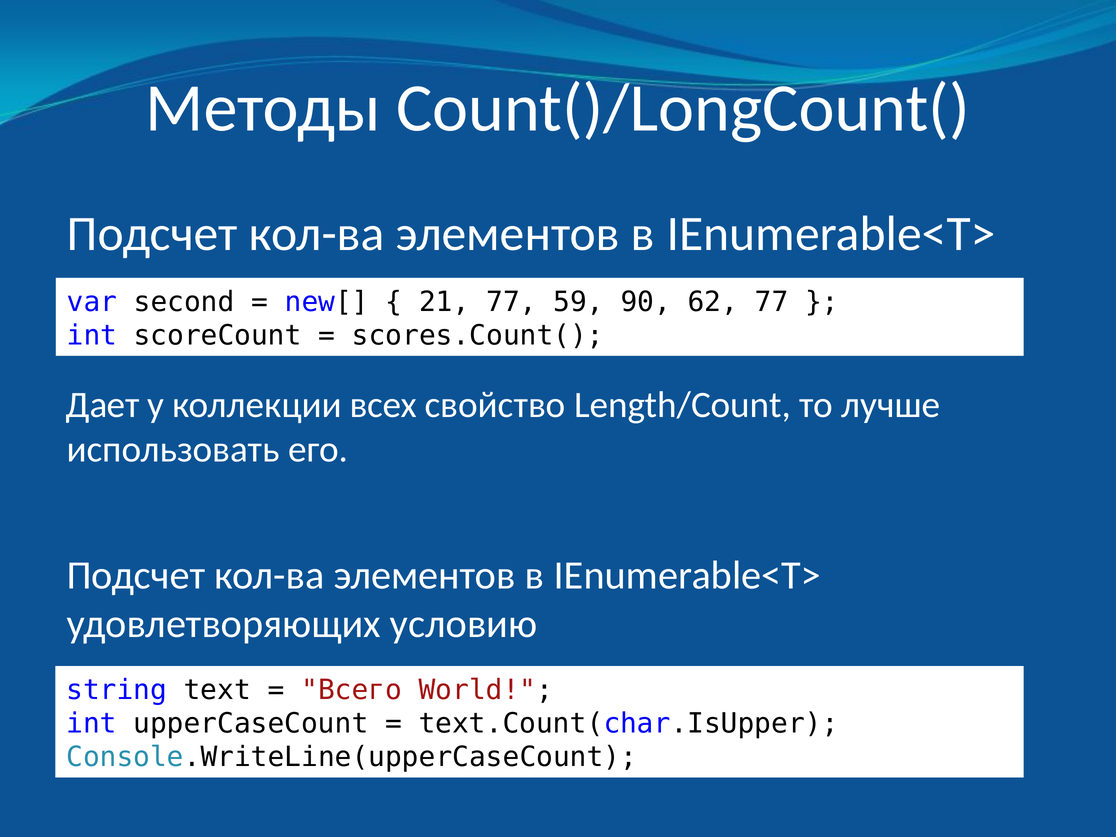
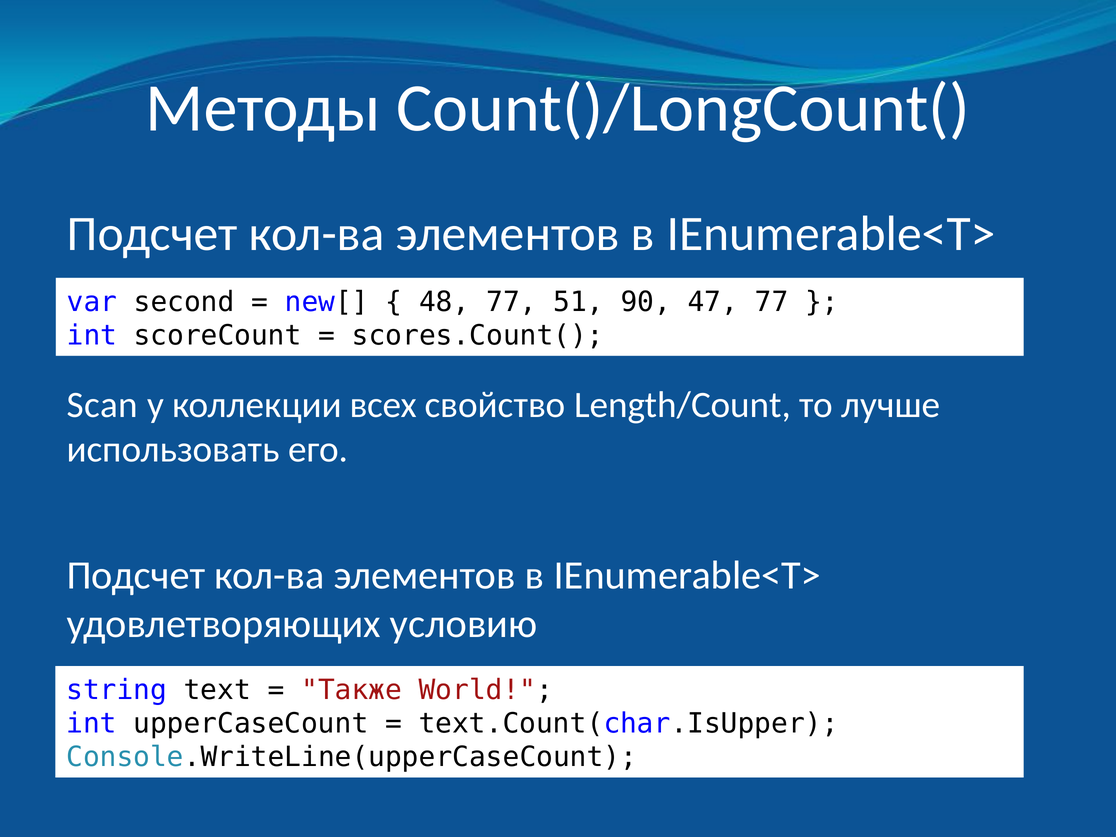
21: 21 -> 48
59: 59 -> 51
62: 62 -> 47
Дает: Дает -> Scan
Всего: Всего -> Также
